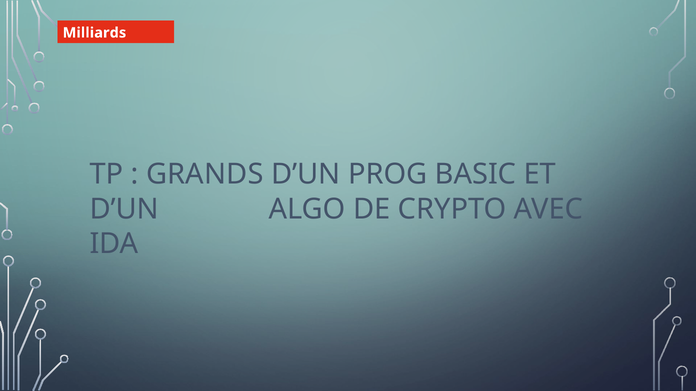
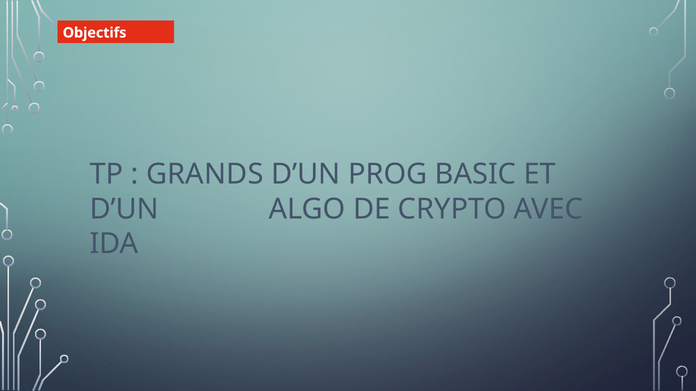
Milliards: Milliards -> Objectifs
